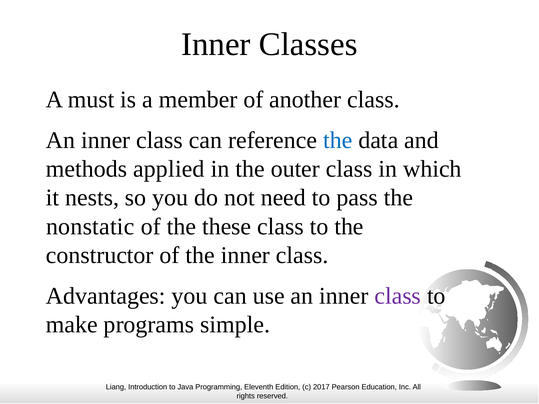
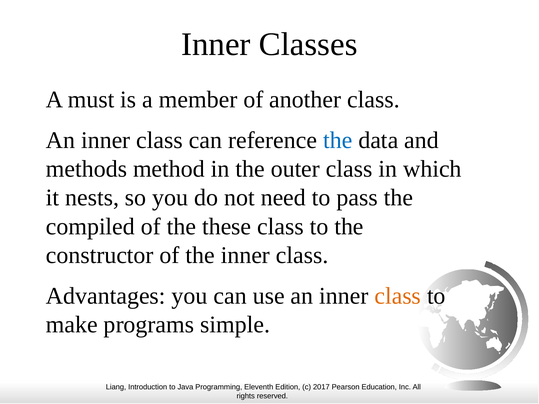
applied: applied -> method
nonstatic: nonstatic -> compiled
class at (398, 296) colour: purple -> orange
